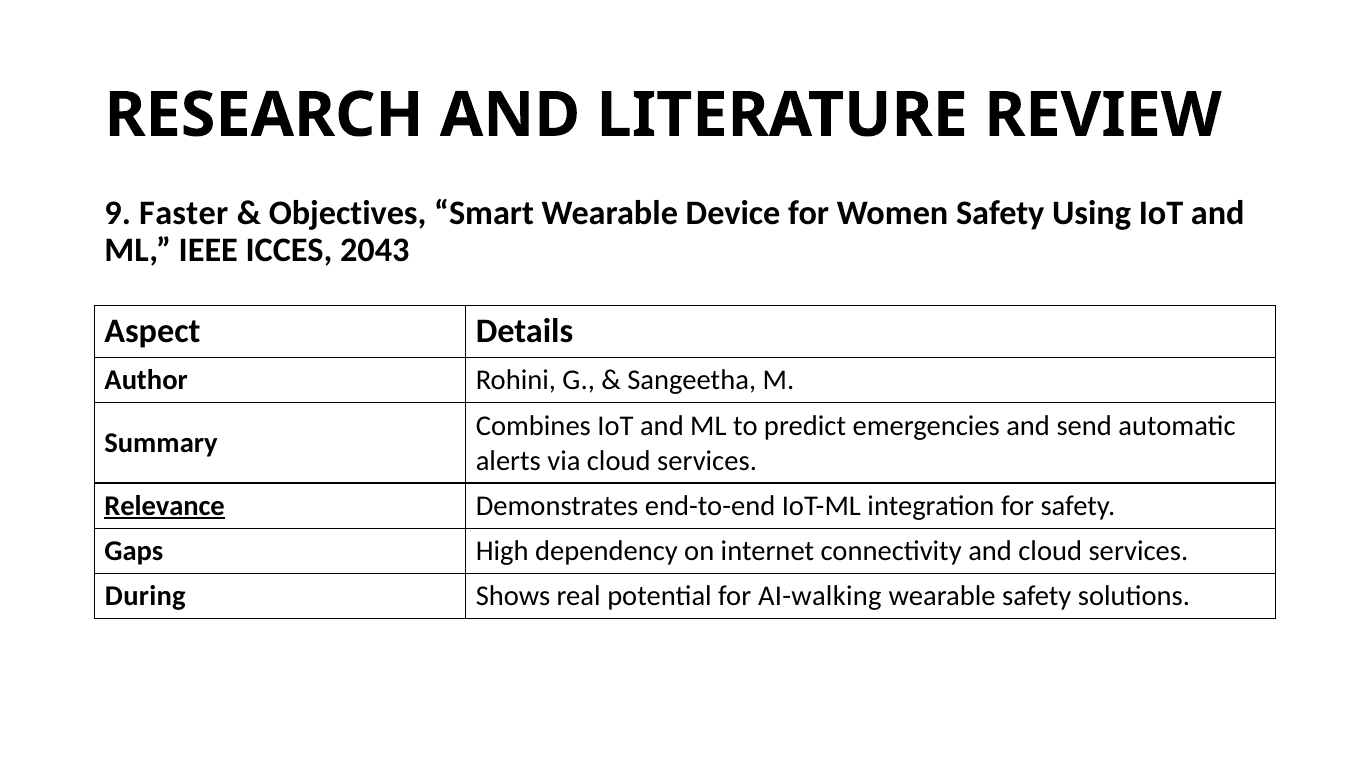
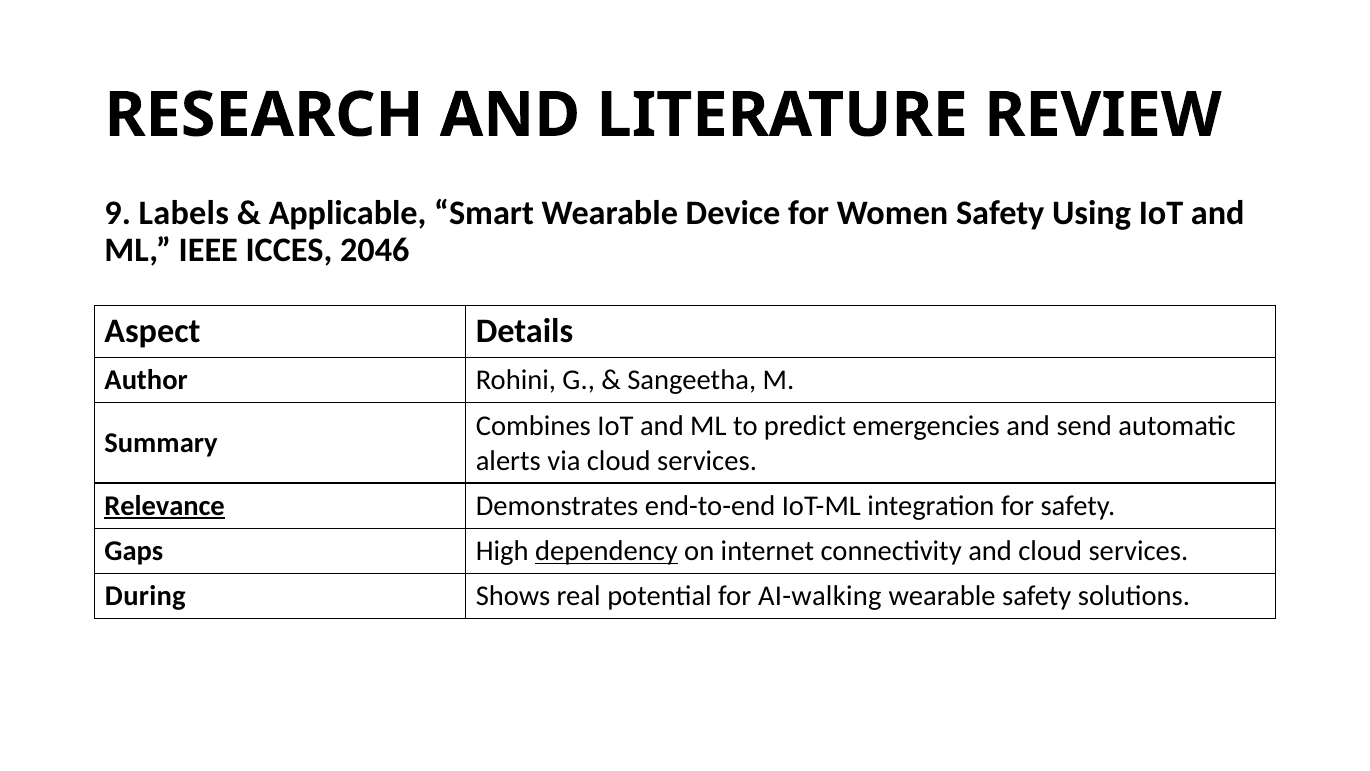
Faster: Faster -> Labels
Objectives: Objectives -> Applicable
2043: 2043 -> 2046
dependency underline: none -> present
